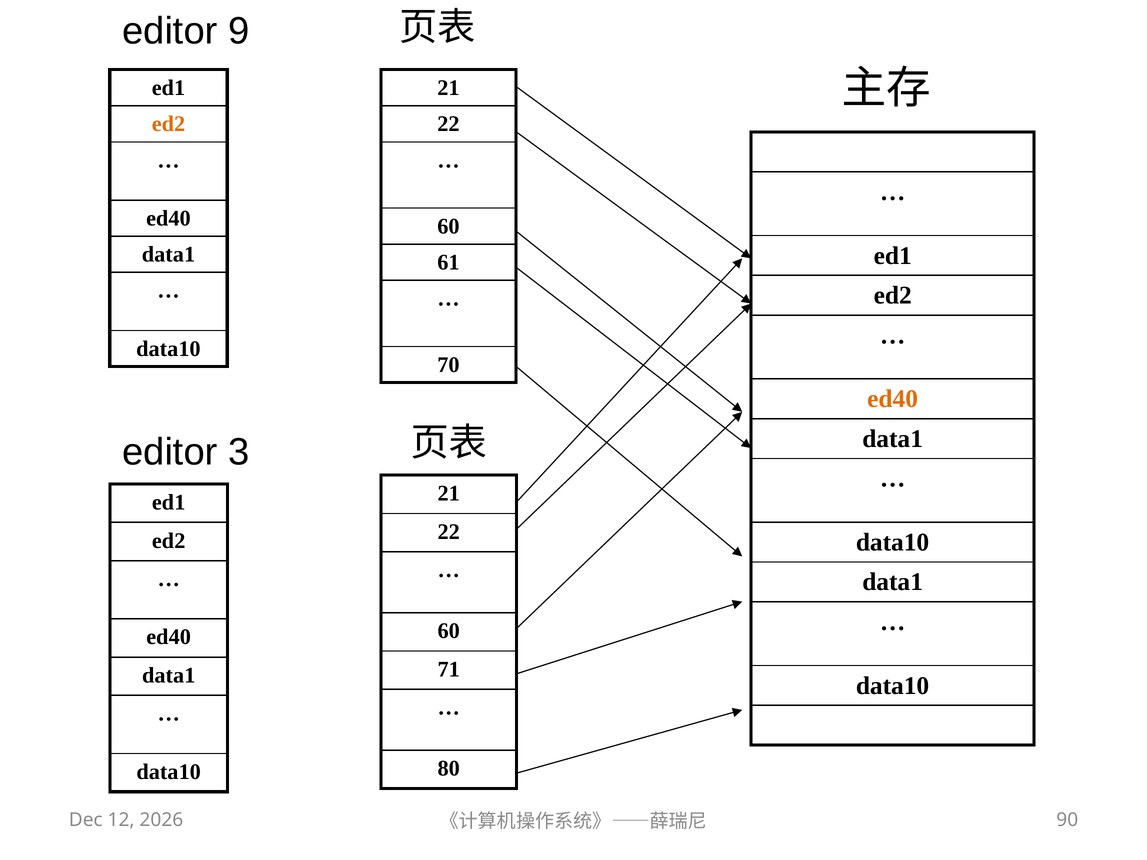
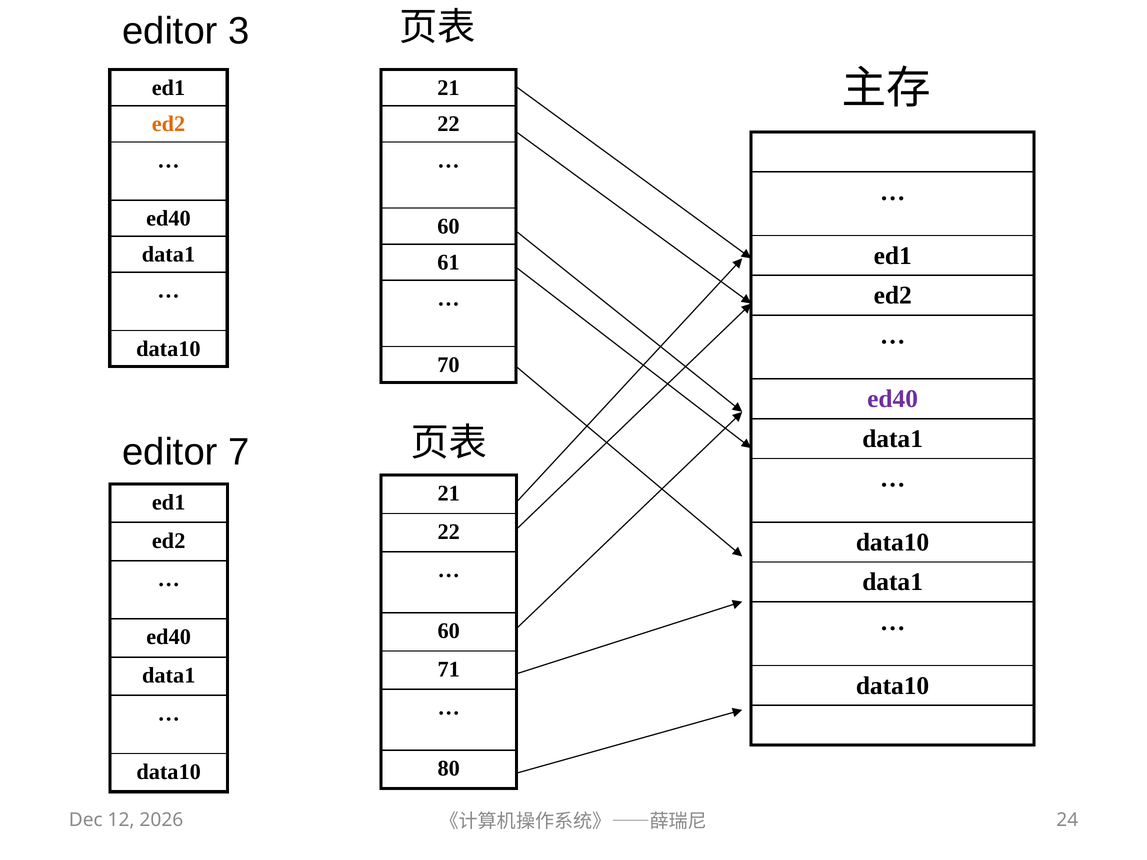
9: 9 -> 3
ed40 at (893, 399) colour: orange -> purple
3: 3 -> 7
90: 90 -> 24
